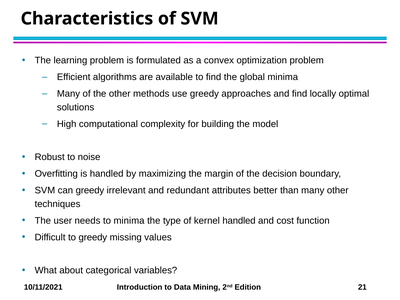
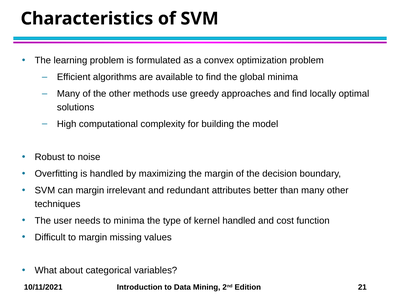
can greedy: greedy -> margin
to greedy: greedy -> margin
